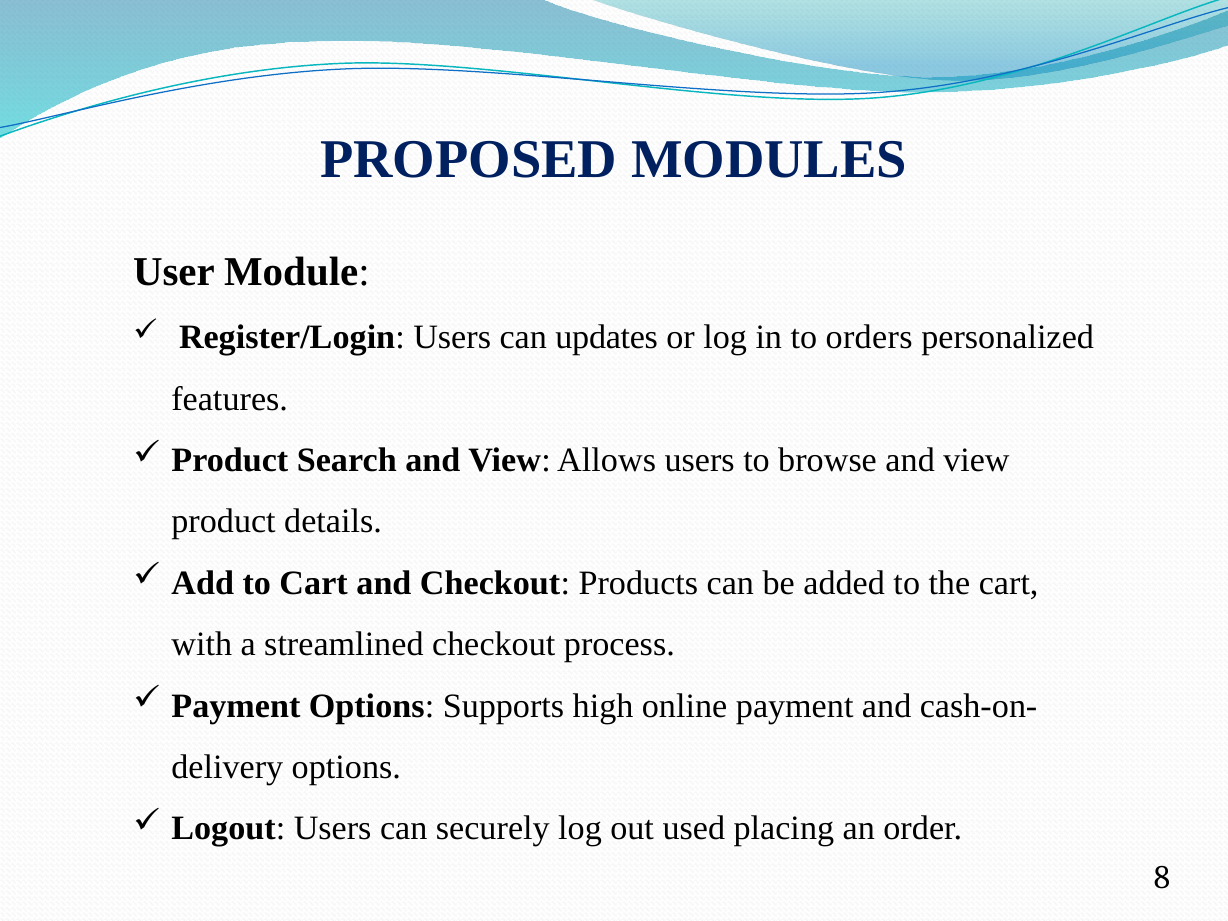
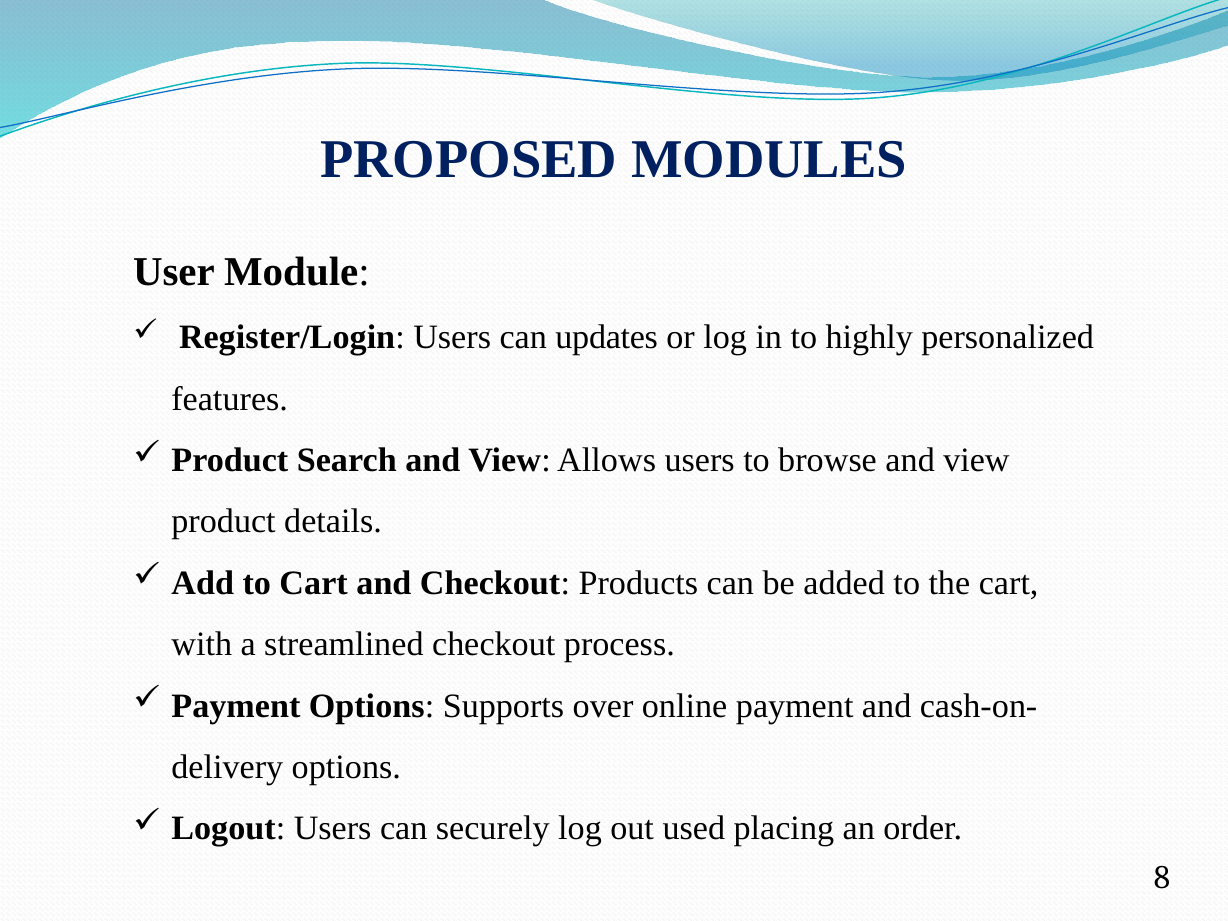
orders: orders -> highly
high: high -> over
